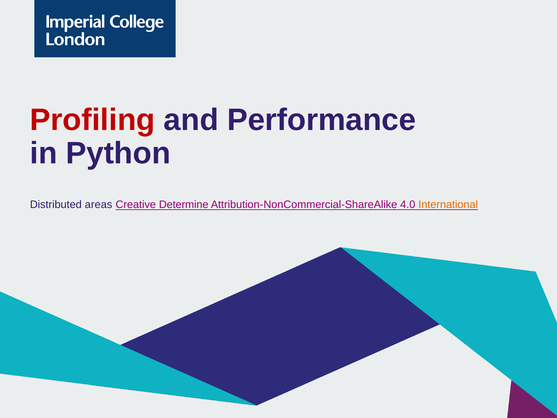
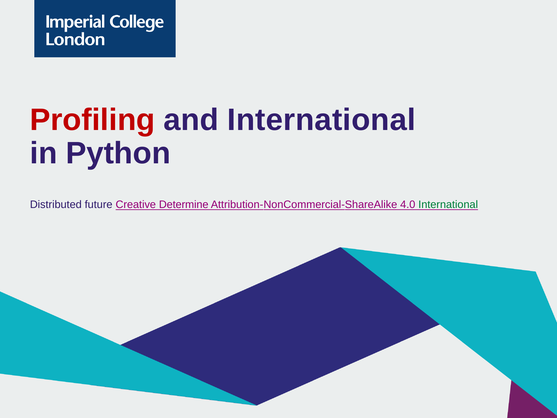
and Performance: Performance -> International
areas: areas -> future
International at (448, 205) colour: orange -> green
